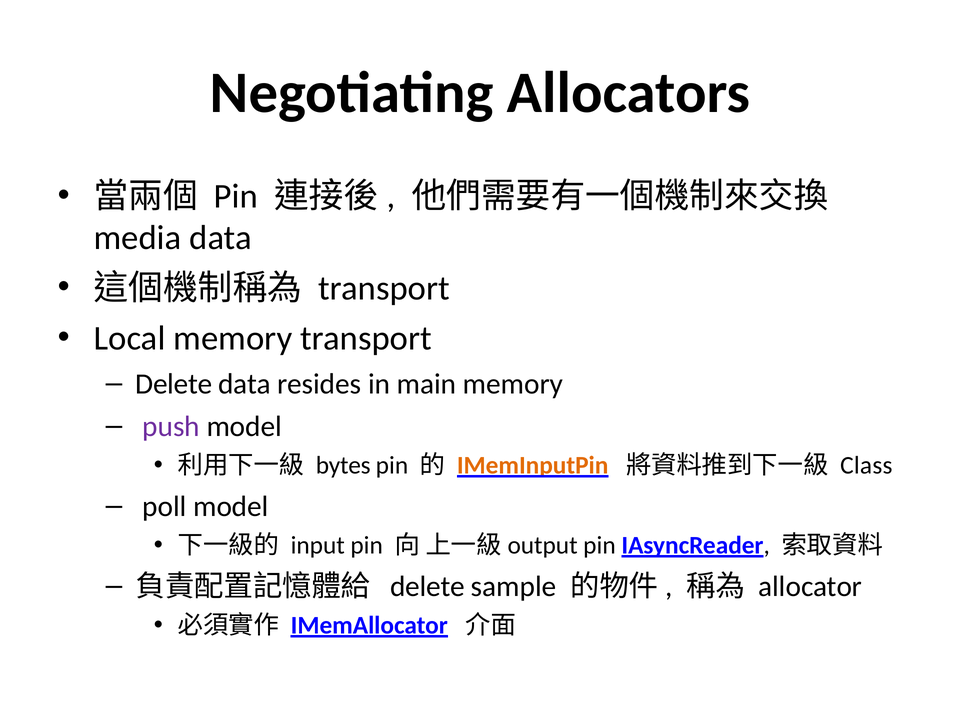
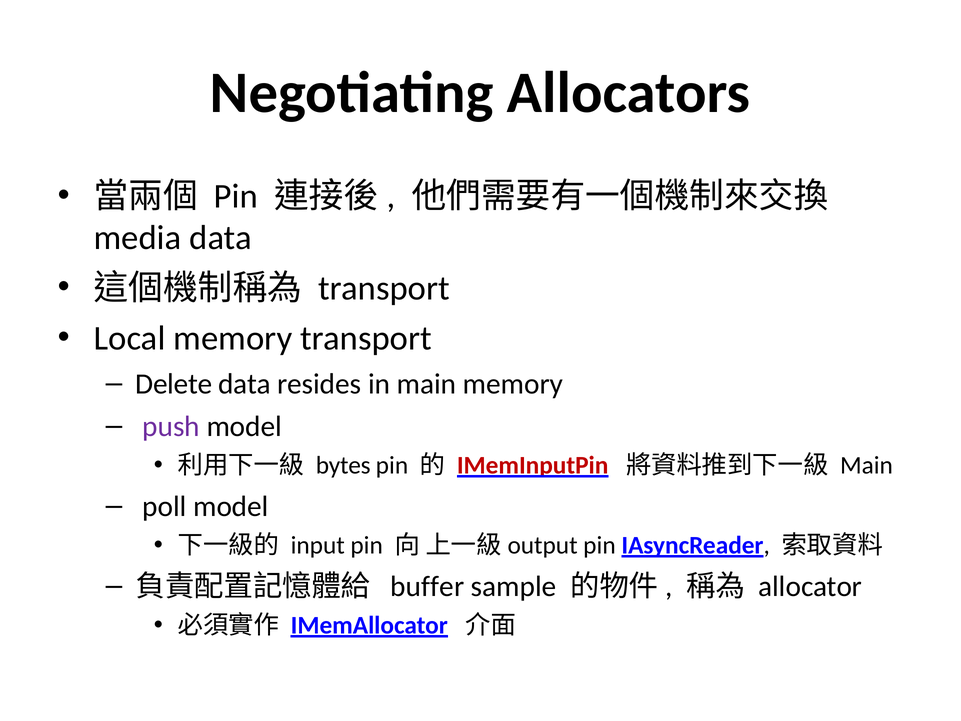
IMemInputPin colour: orange -> red
Class at (866, 465): Class -> Main
delete at (427, 586): delete -> buffer
